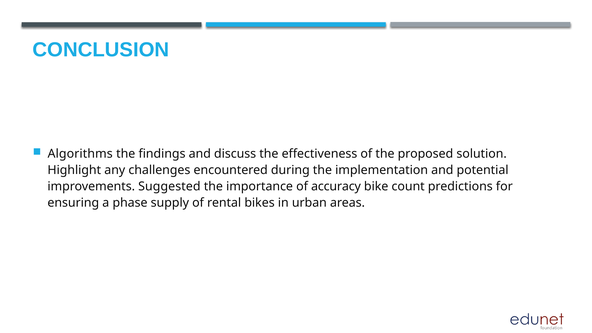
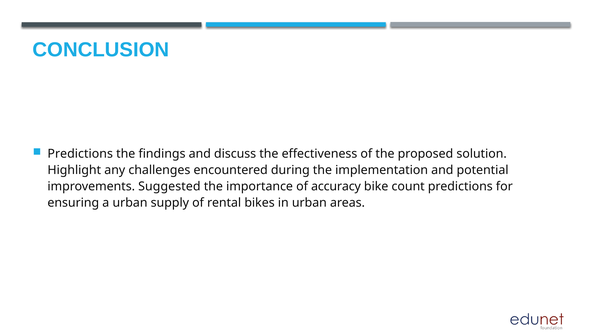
Algorithms at (80, 154): Algorithms -> Predictions
a phase: phase -> urban
